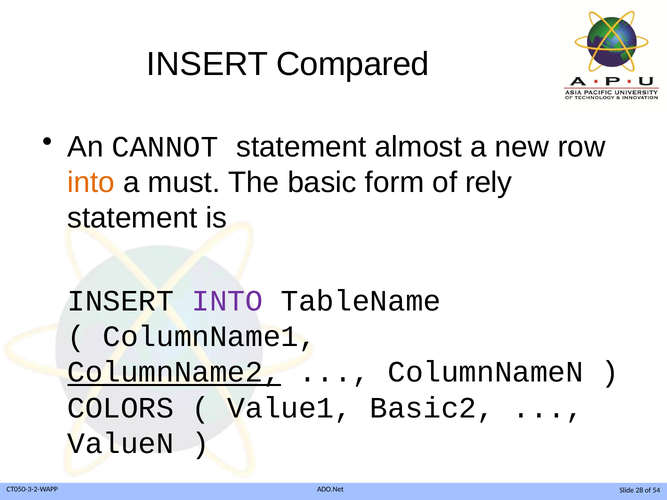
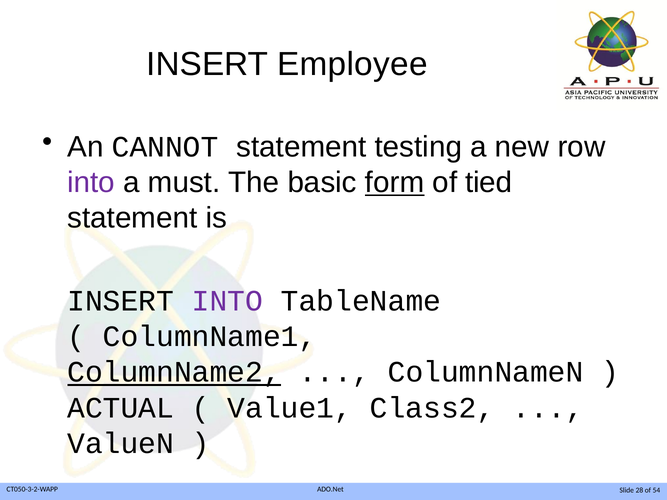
Compared: Compared -> Employee
almost: almost -> testing
into at (91, 183) colour: orange -> purple
form underline: none -> present
rely: rely -> tied
COLORS: COLORS -> ACTUAL
Basic2: Basic2 -> Class2
